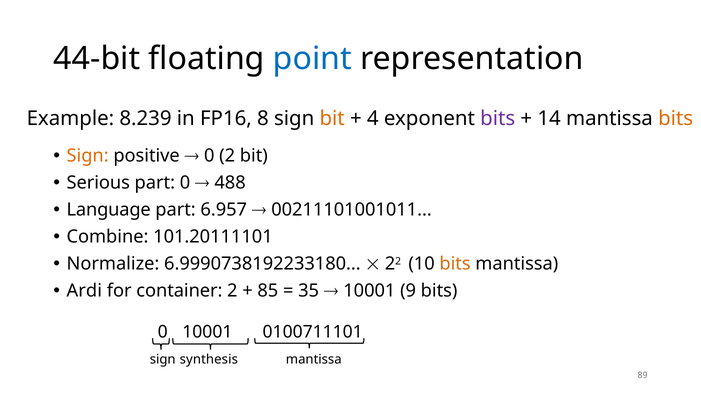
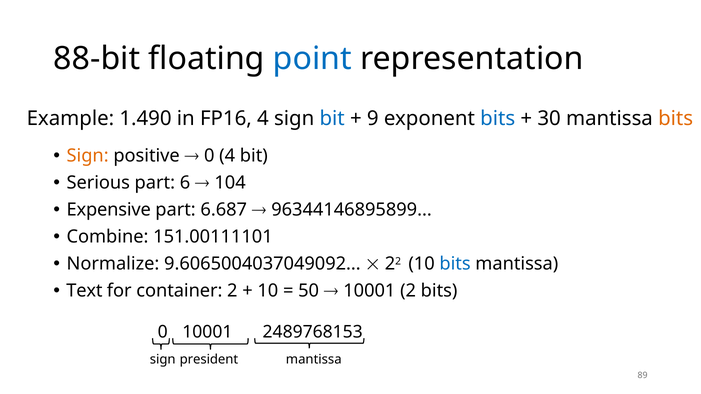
44-bit: 44-bit -> 88-bit
8.239: 8.239 -> 1.490
FP16 8: 8 -> 4
bit at (332, 119) colour: orange -> blue
4: 4 -> 9
bits at (498, 119) colour: purple -> blue
14: 14 -> 30
0 2: 2 -> 4
part 0: 0 -> 6
488: 488 -> 104
Language: Language -> Expensive
6.957: 6.957 -> 6.687
00211101001011: 00211101001011 -> 96344146895899
101.20111101: 101.20111101 -> 151.00111101
6.9990738192233180: 6.9990738192233180 -> 9.6065004037049092
bits at (455, 264) colour: orange -> blue
Ardi: Ardi -> Text
85 at (268, 291): 85 -> 10
35: 35 -> 50
10001 9: 9 -> 2
0100711101: 0100711101 -> 2489768153
synthesis: synthesis -> president
